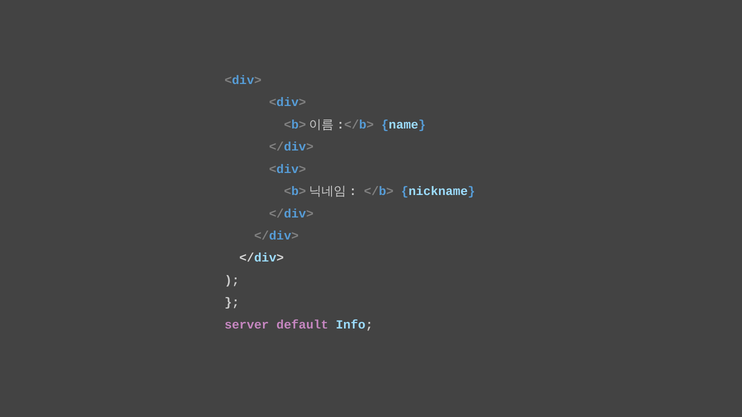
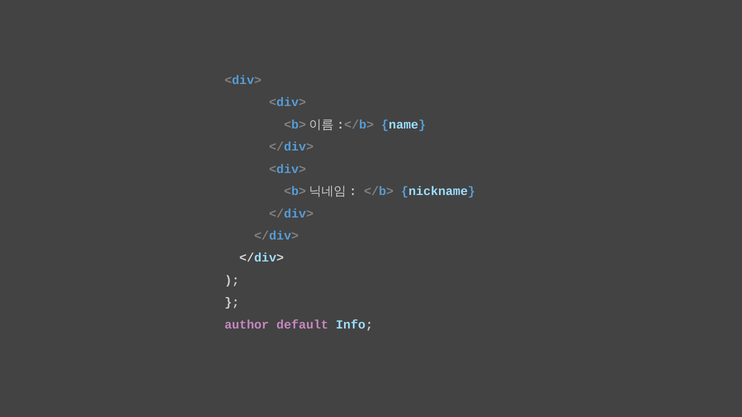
server: server -> author
